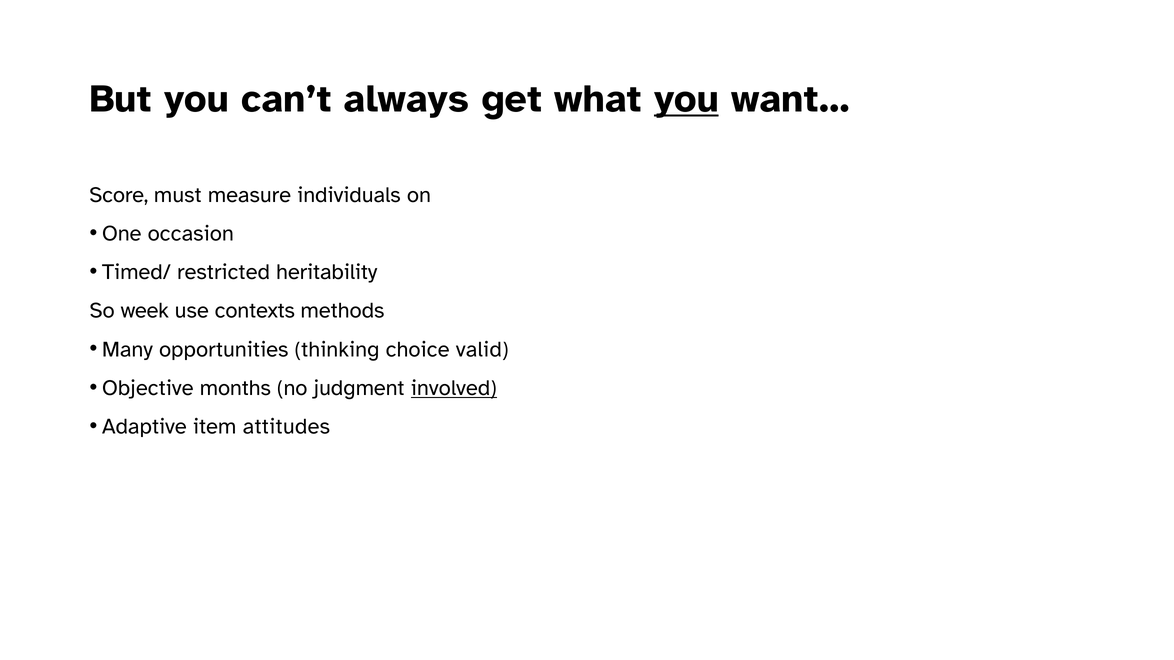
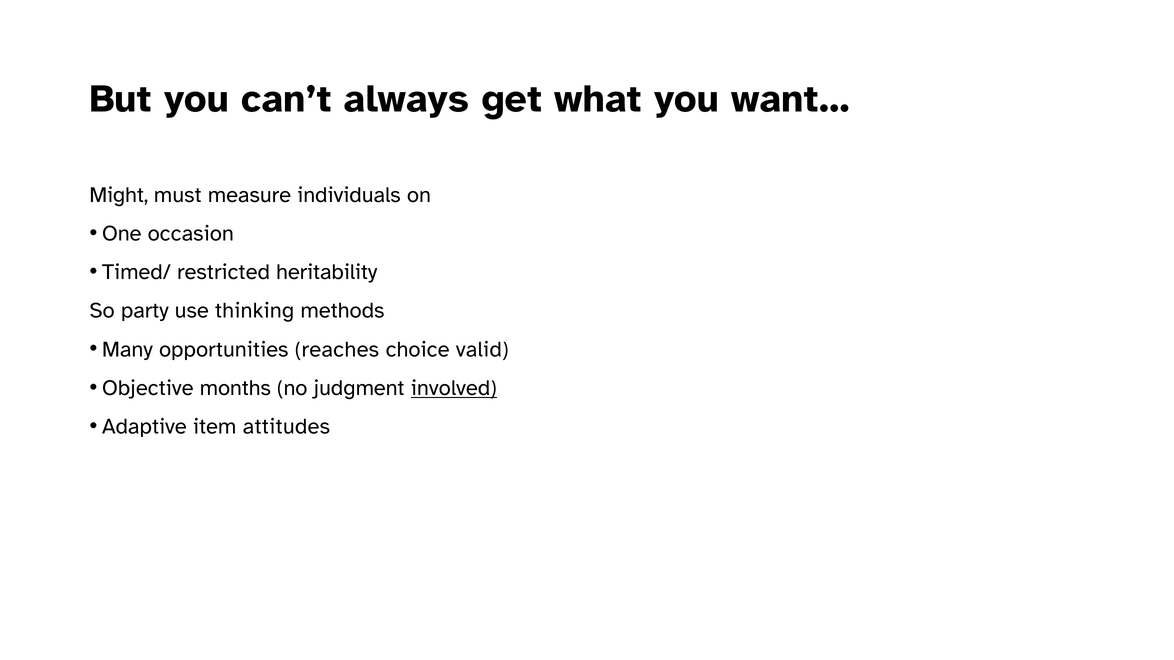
you at (687, 99) underline: present -> none
Score: Score -> Might
week: week -> party
contexts: contexts -> thinking
thinking: thinking -> reaches
